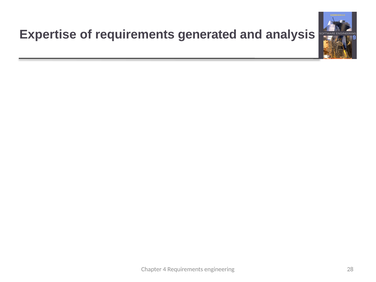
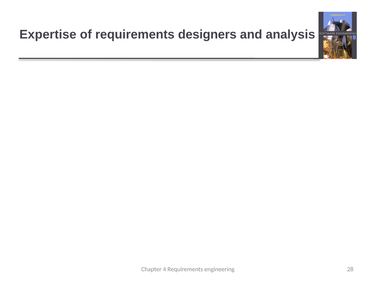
generated: generated -> designers
